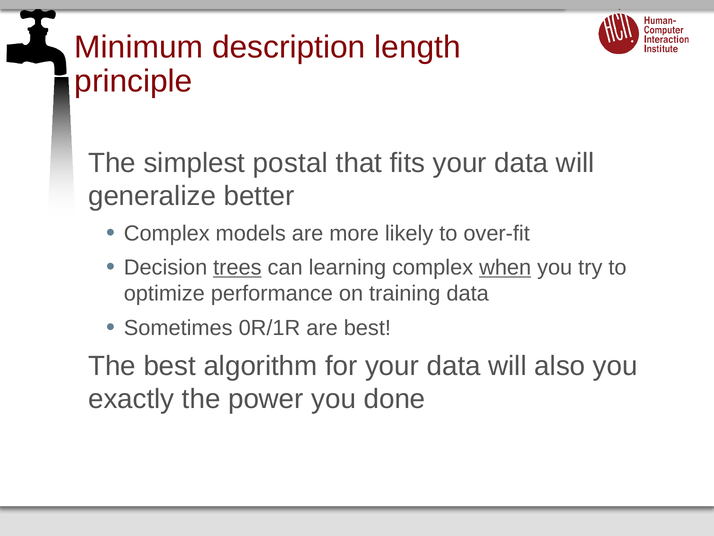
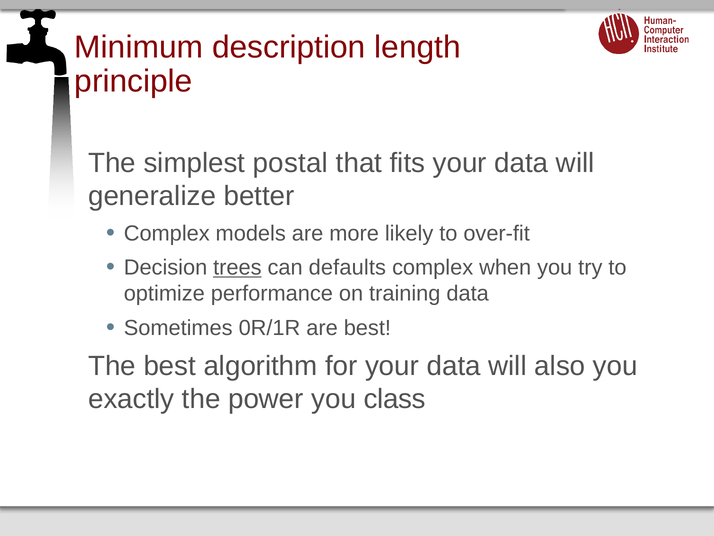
learning: learning -> defaults
when underline: present -> none
done: done -> class
